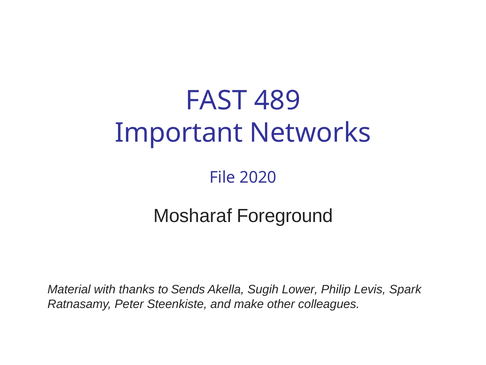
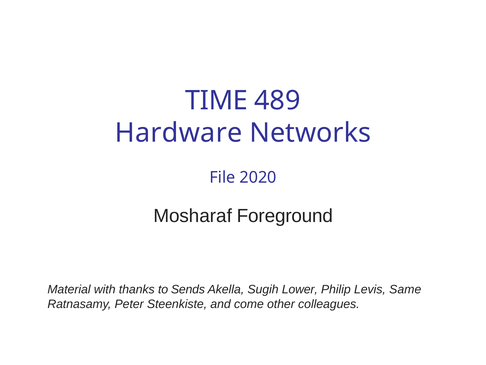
FAST: FAST -> TIME
Important: Important -> Hardware
Spark: Spark -> Same
make: make -> come
